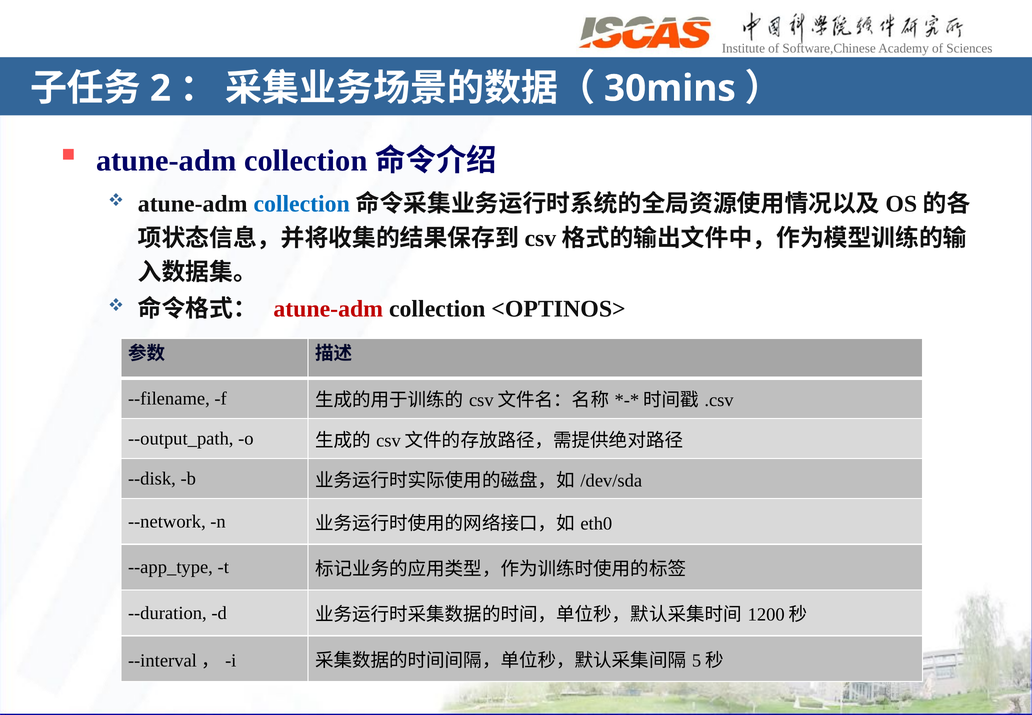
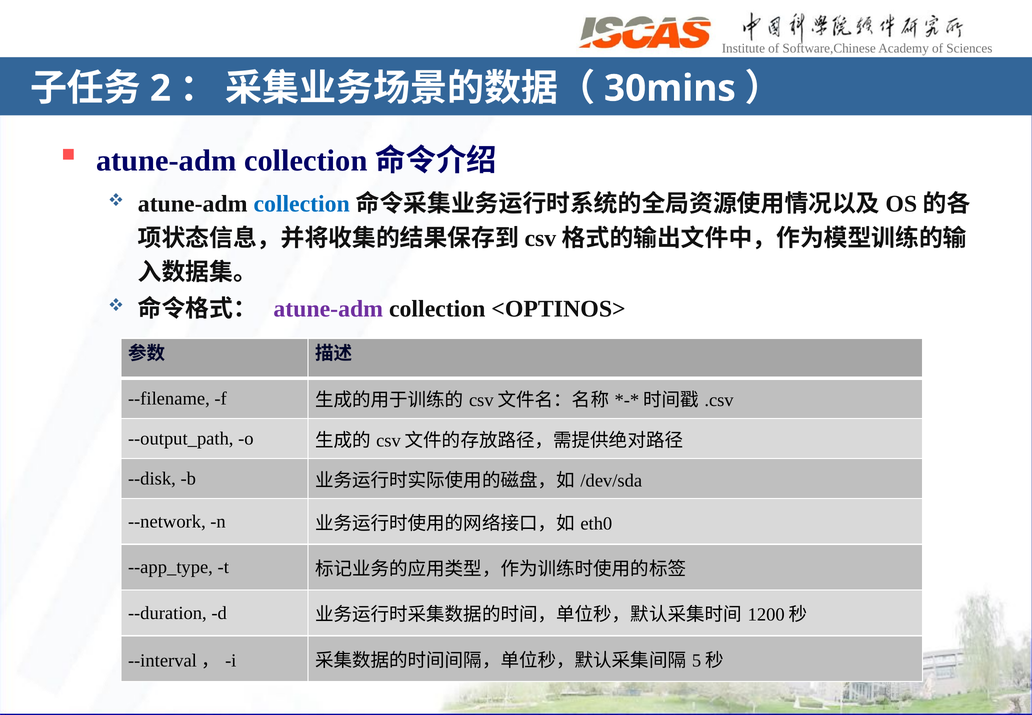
atune-adm at (328, 308) colour: red -> purple
